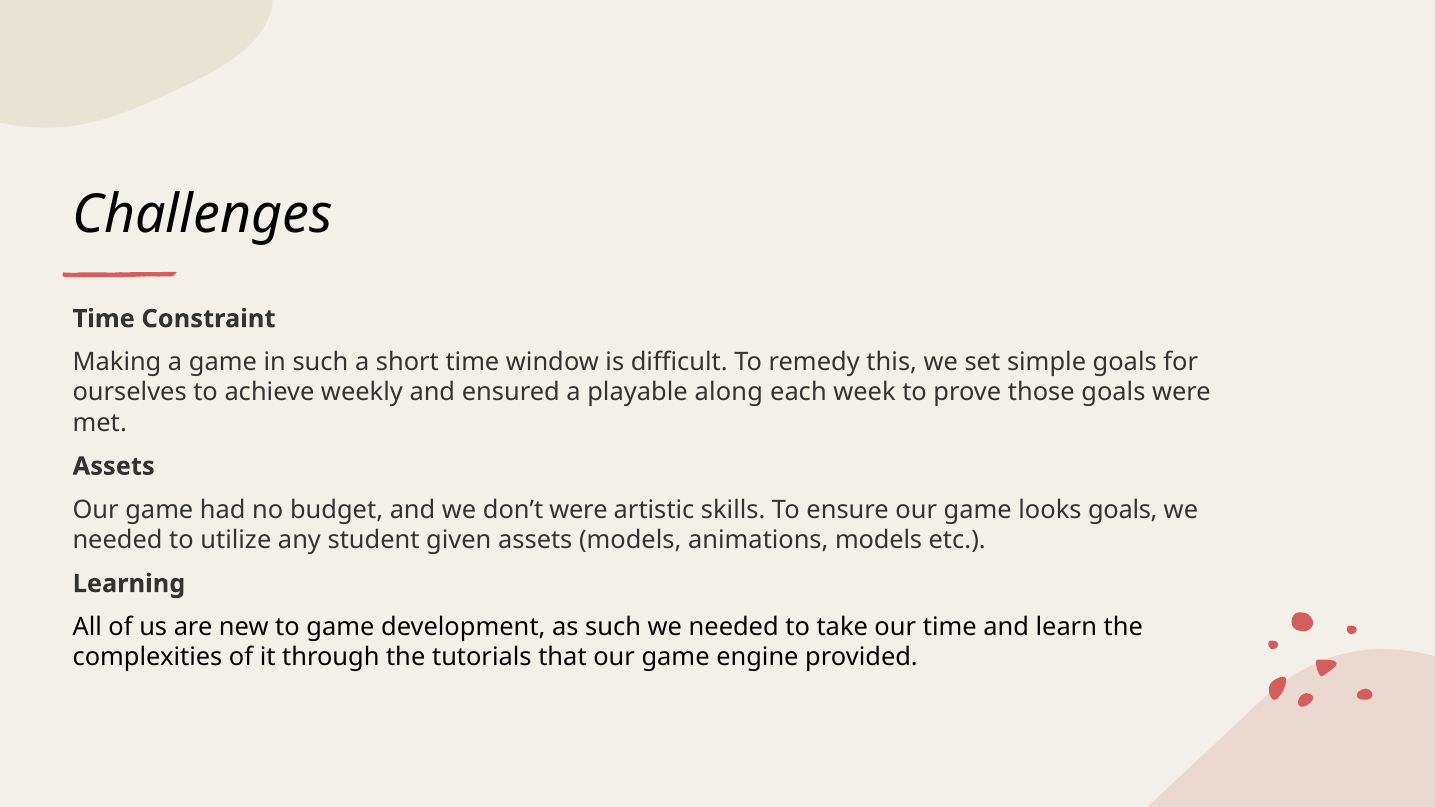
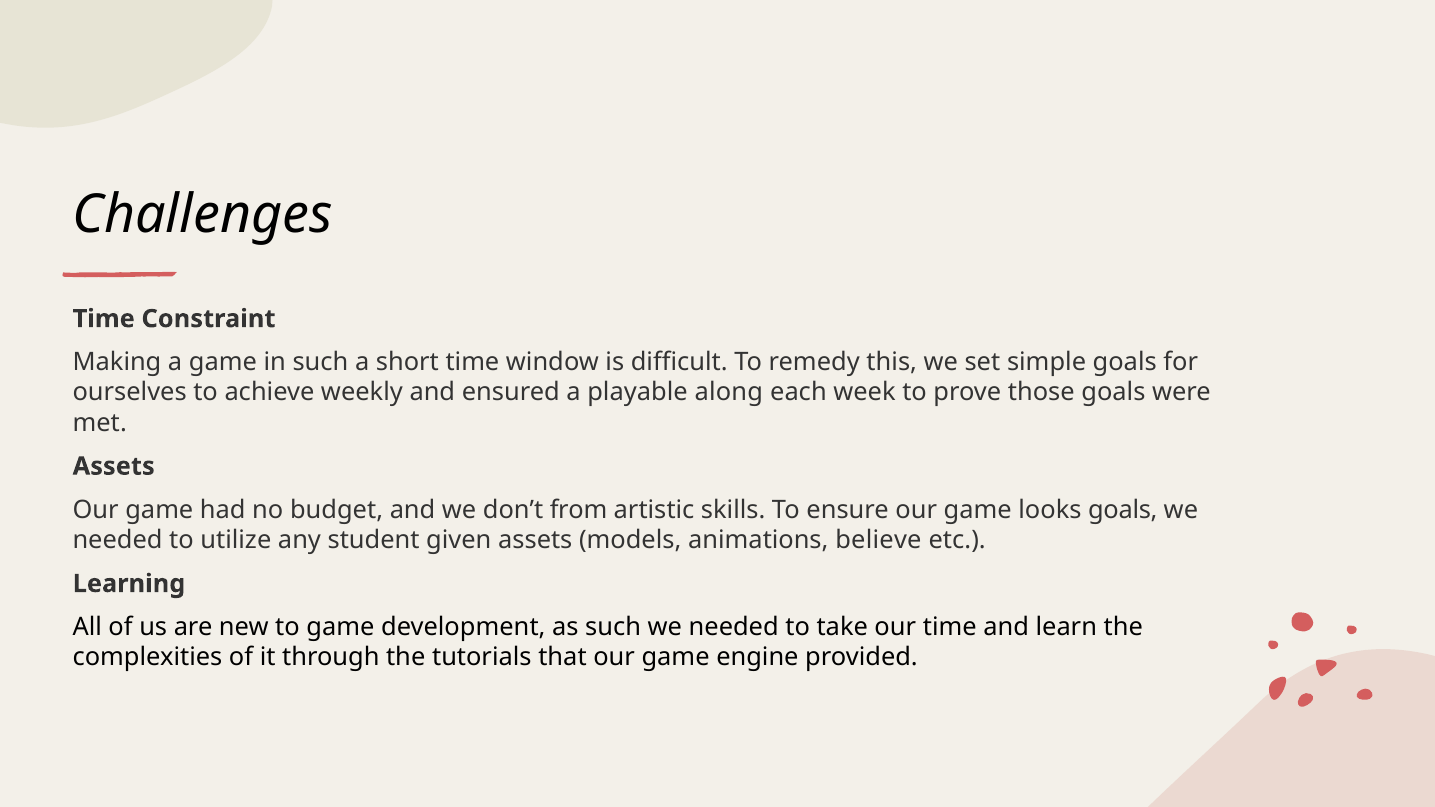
don’t were: were -> from
animations models: models -> believe
